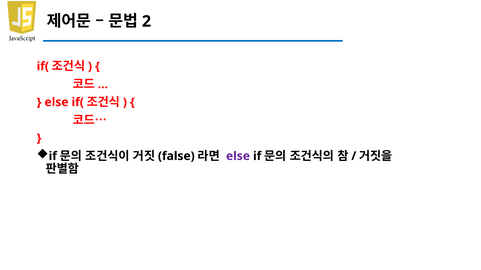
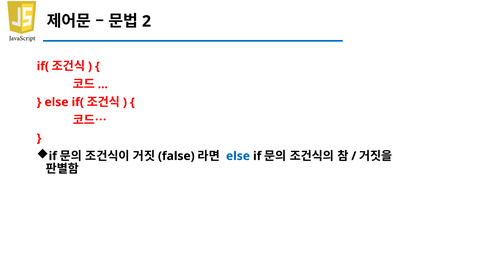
else at (238, 156) colour: purple -> blue
